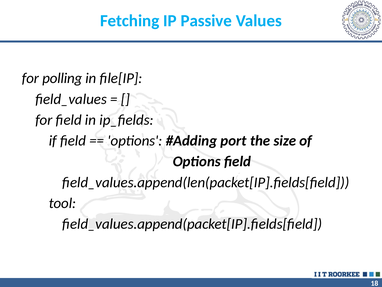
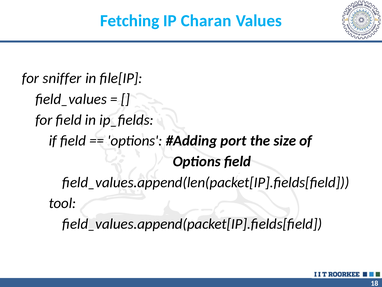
Passive: Passive -> Charan
polling: polling -> sniffer
